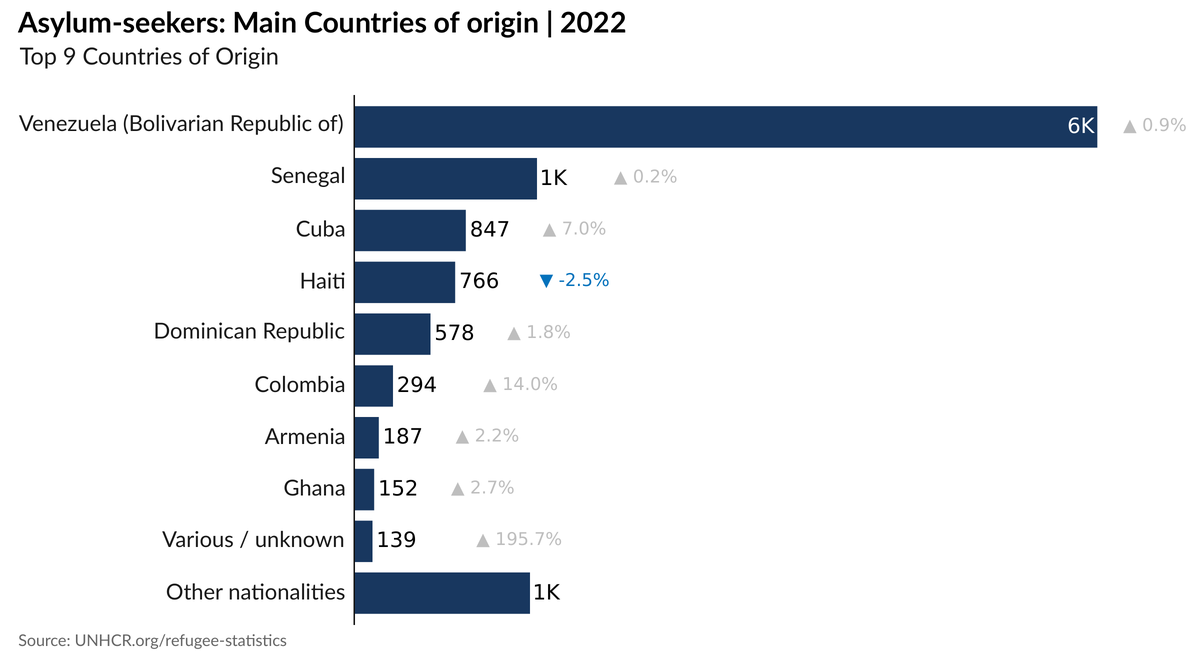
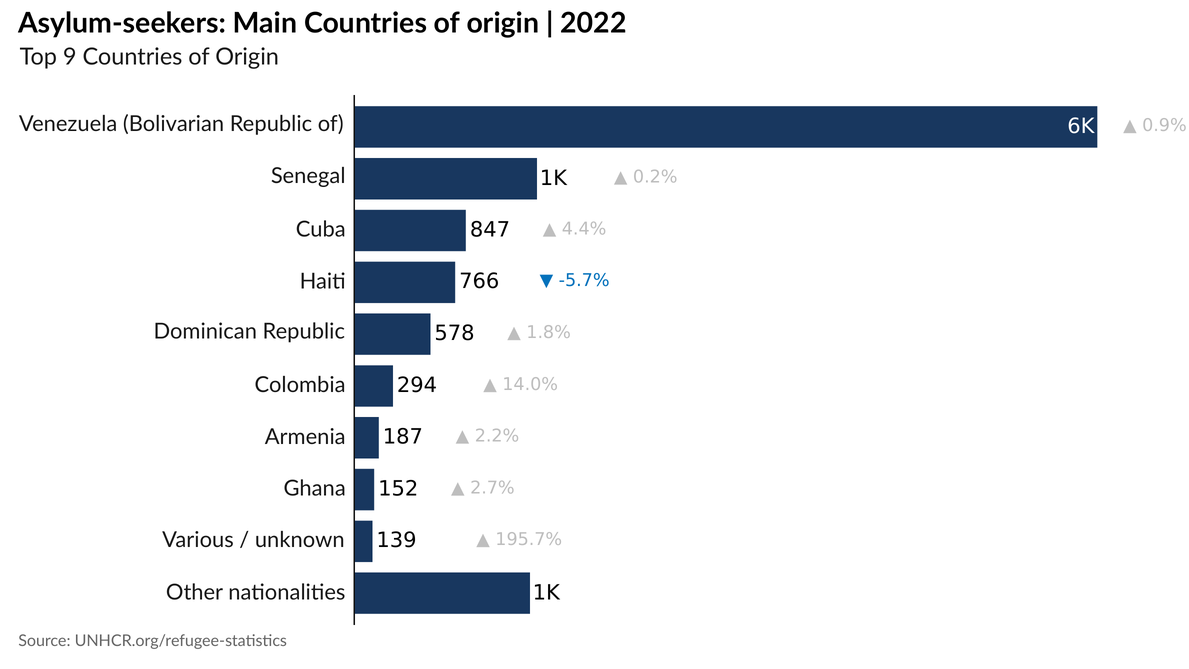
7.0%: 7.0% -> 4.4%
-2.5%: -2.5% -> -5.7%
